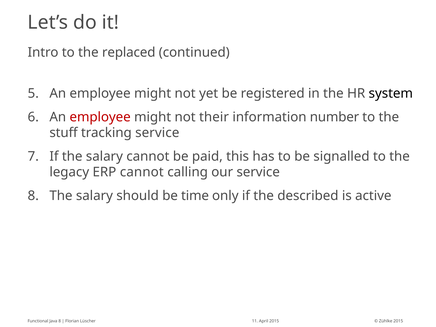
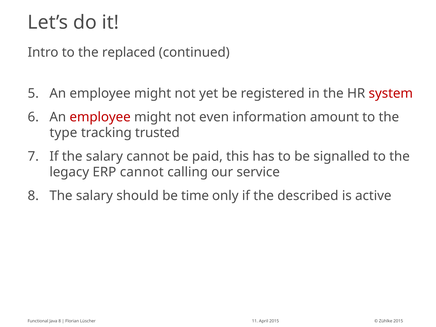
system colour: black -> red
their: their -> even
number: number -> amount
stuff: stuff -> type
tracking service: service -> trusted
